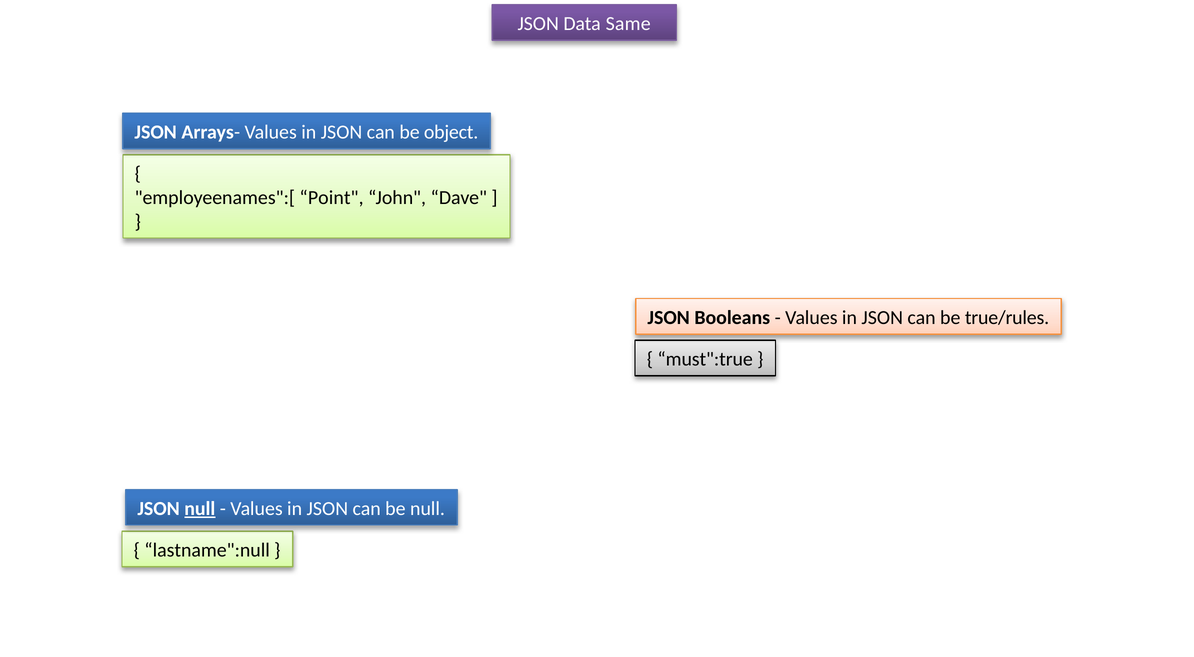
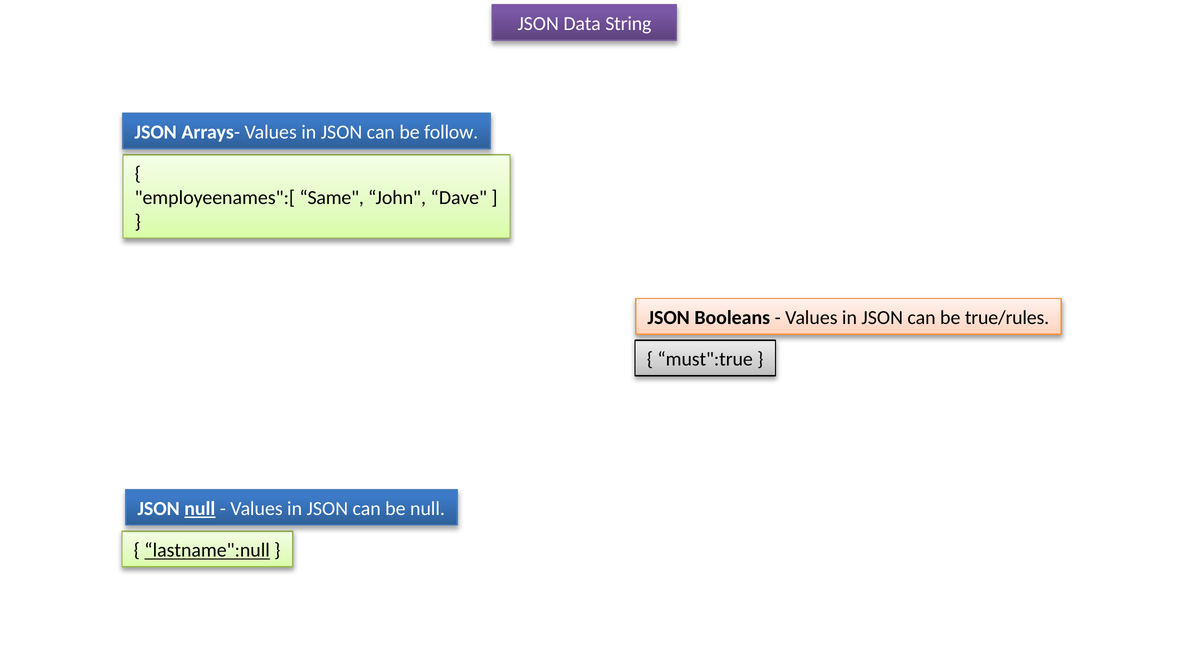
Same: Same -> String
object: object -> follow
Point: Point -> Same
lastname":null underline: none -> present
